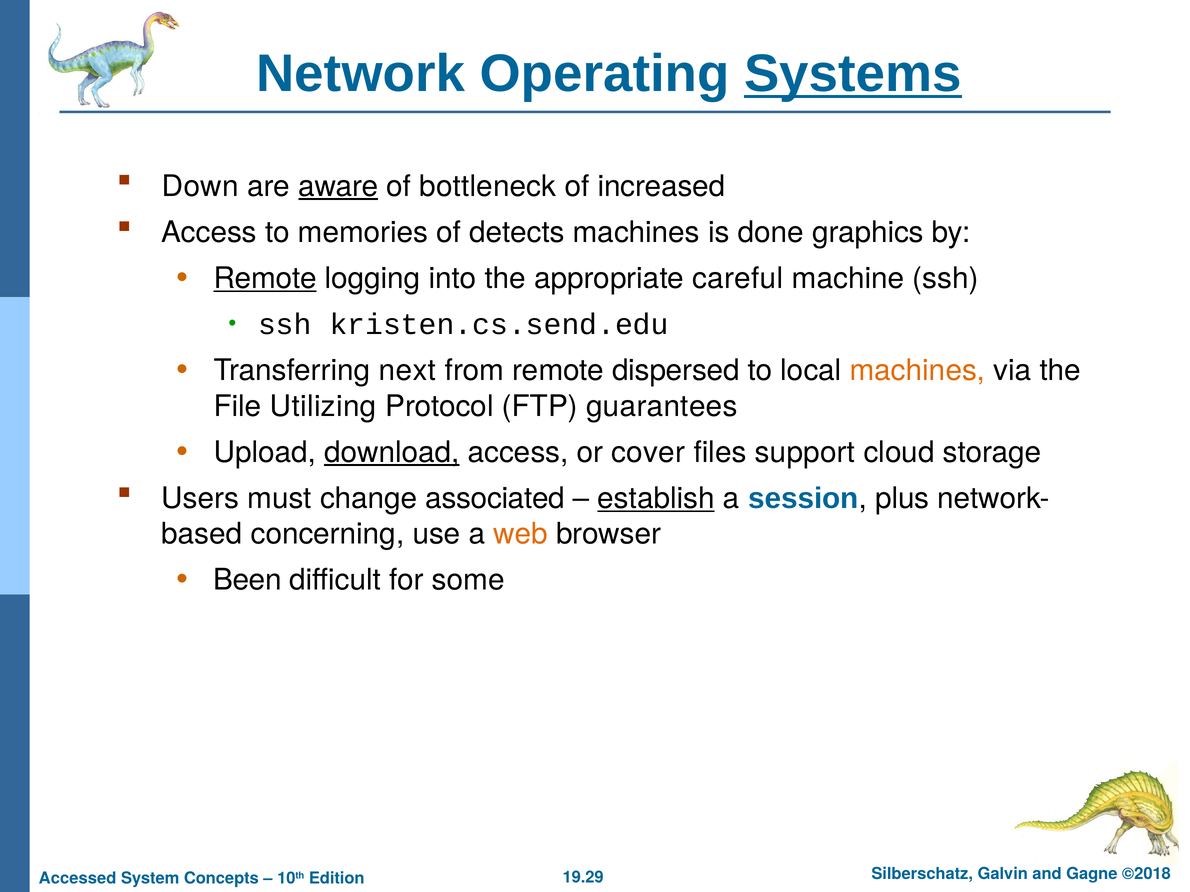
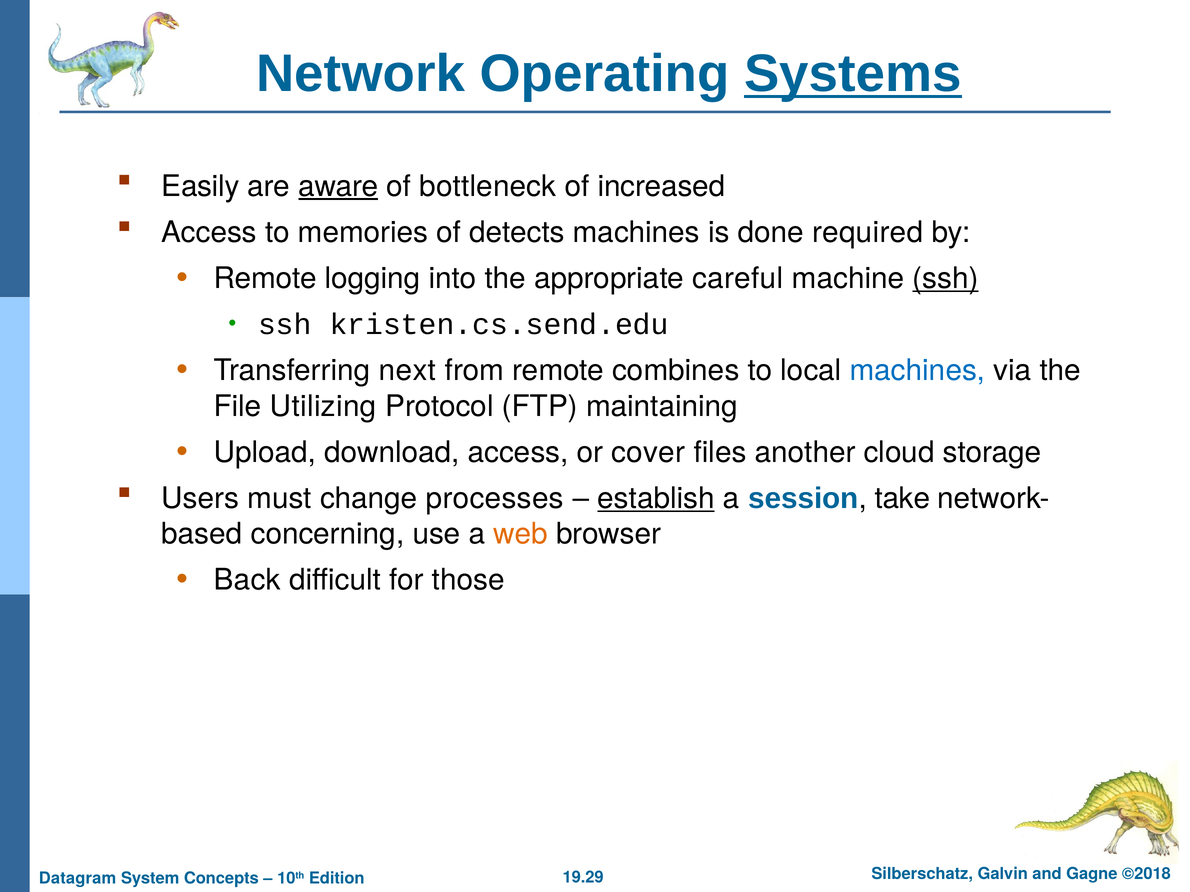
Down: Down -> Easily
graphics: graphics -> required
Remote at (265, 279) underline: present -> none
ssh at (945, 279) underline: none -> present
dispersed: dispersed -> combines
machines at (917, 371) colour: orange -> blue
guarantees: guarantees -> maintaining
download underline: present -> none
support: support -> another
associated: associated -> processes
plus: plus -> take
Been: Been -> Back
some: some -> those
Accessed: Accessed -> Datagram
